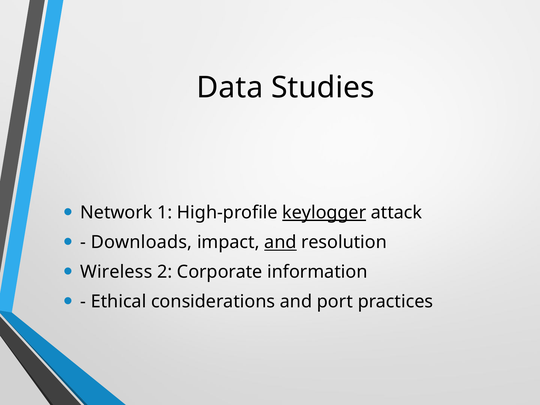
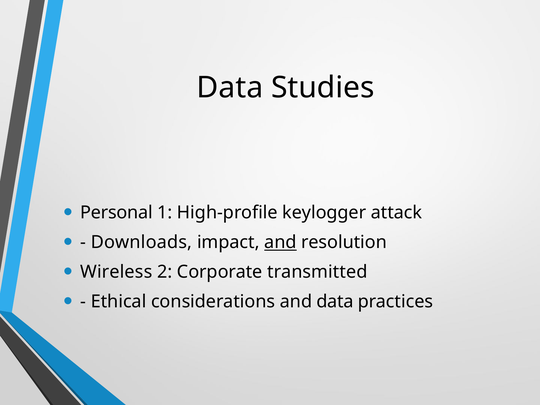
Network: Network -> Personal
keylogger underline: present -> none
information: information -> transmitted
and port: port -> data
